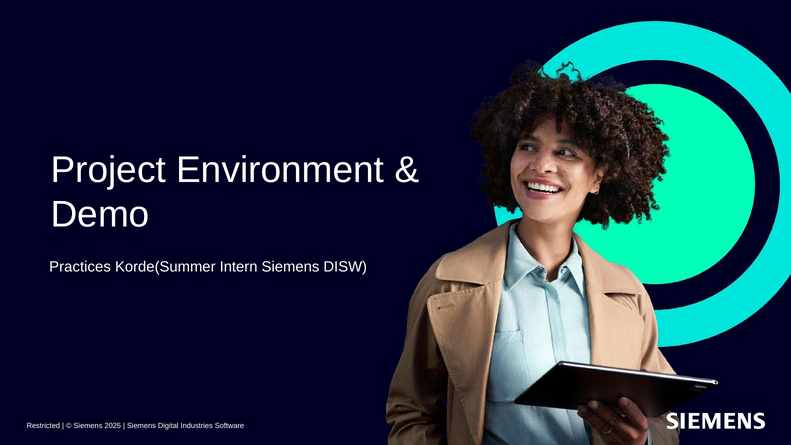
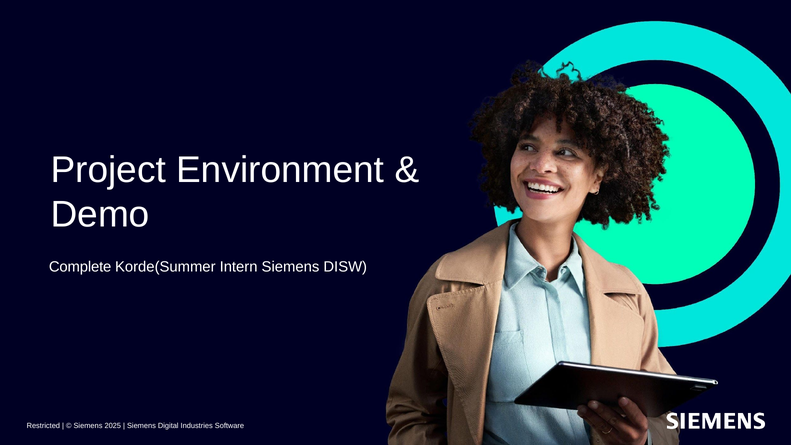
Practices: Practices -> Complete
